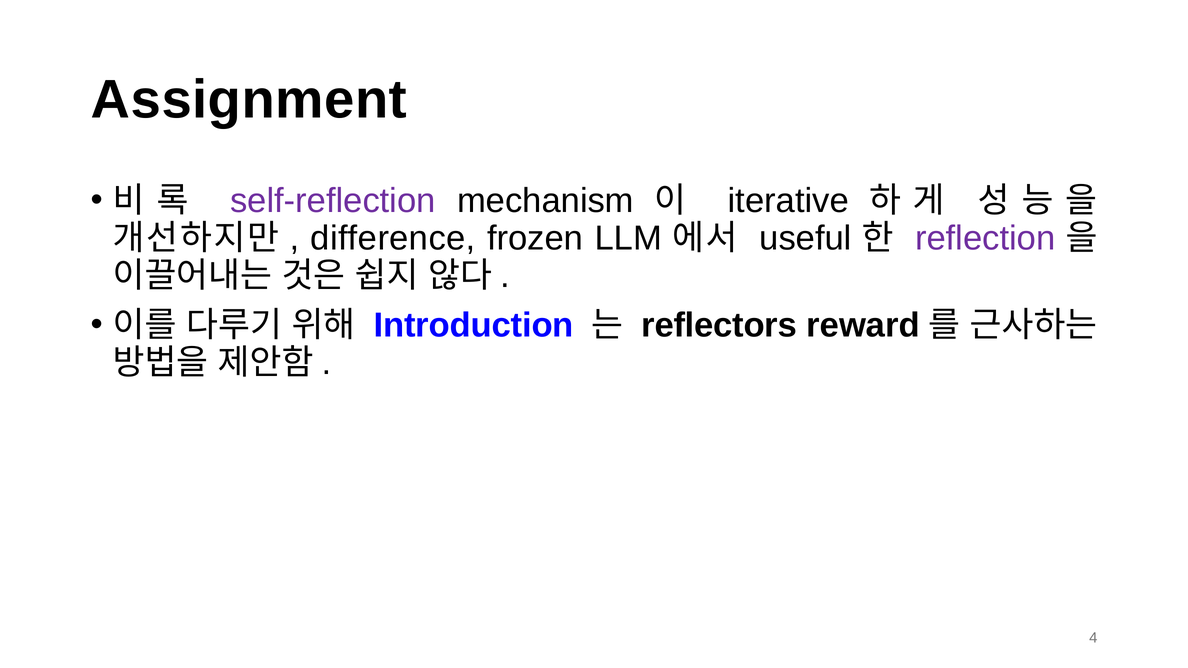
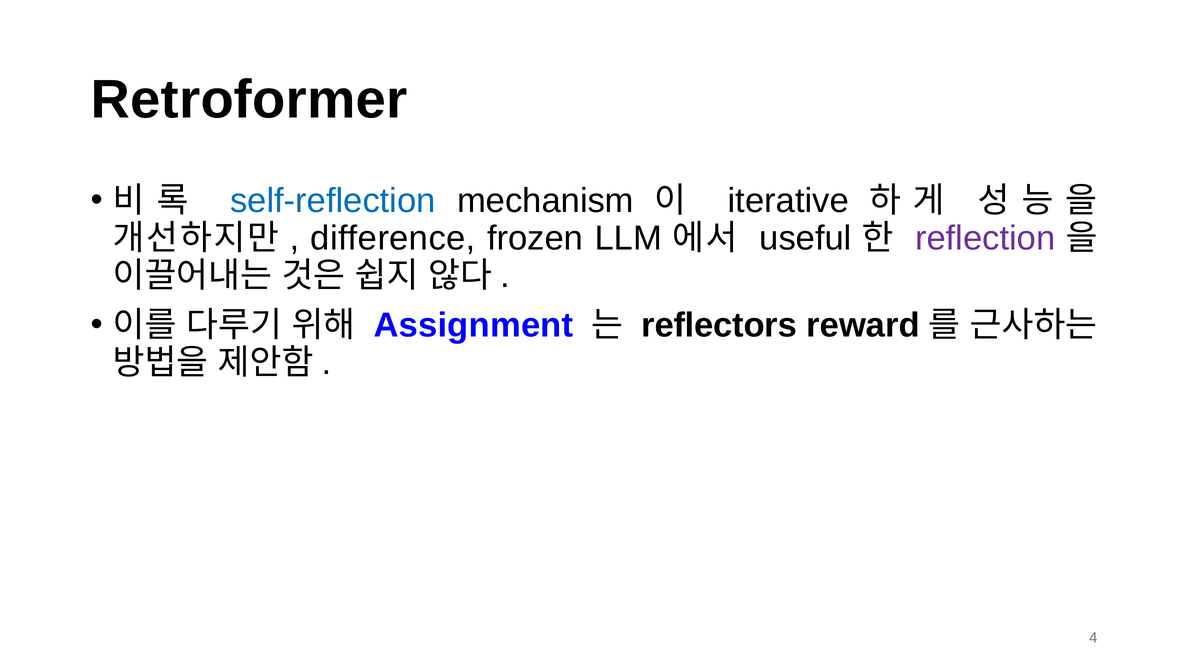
Assignment: Assignment -> Retroformer
self-reflection colour: purple -> blue
Introduction: Introduction -> Assignment
